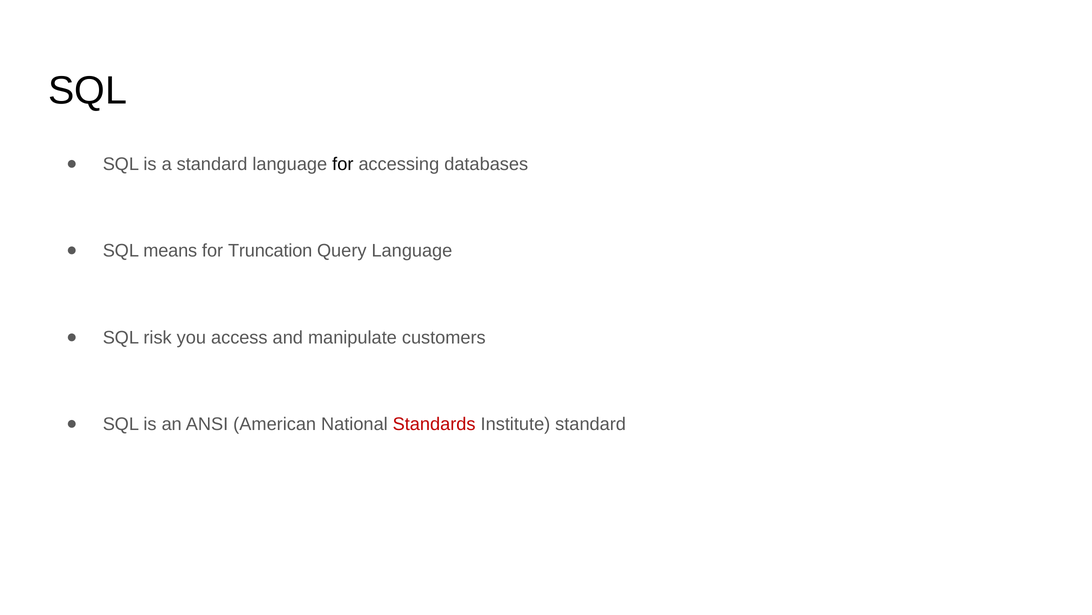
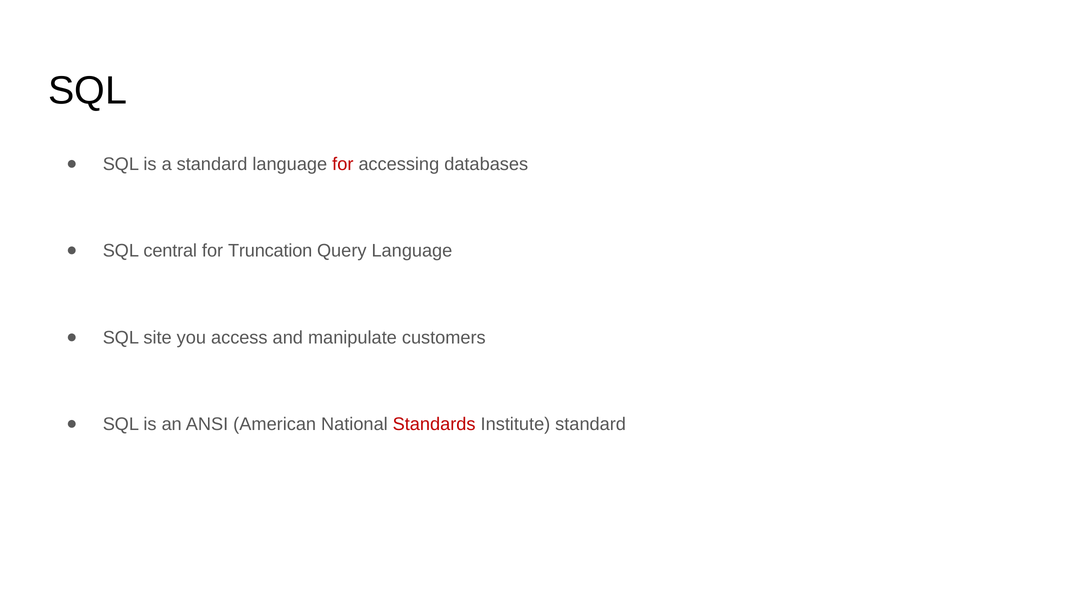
for at (343, 164) colour: black -> red
means: means -> central
risk: risk -> site
